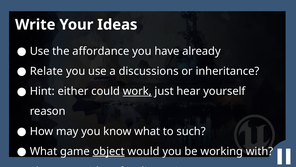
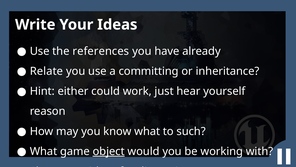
affordance: affordance -> references
discussions: discussions -> committing
work underline: present -> none
